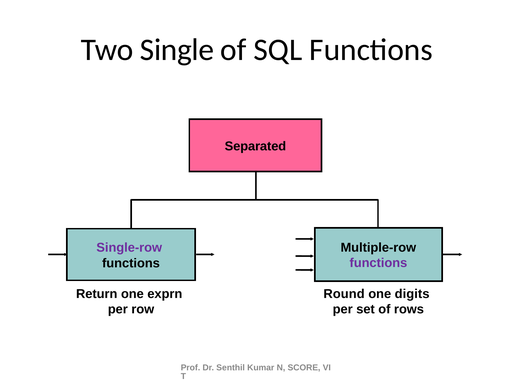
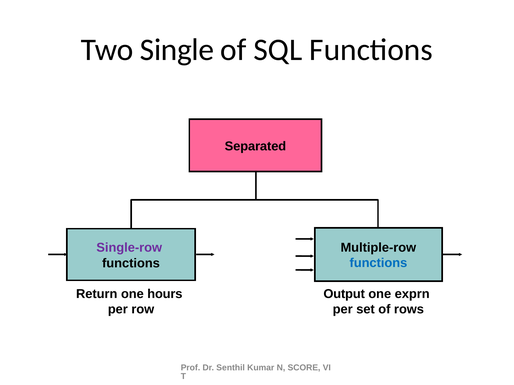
functions at (378, 263) colour: purple -> blue
exprn: exprn -> hours
Round: Round -> Output
digits: digits -> exprn
